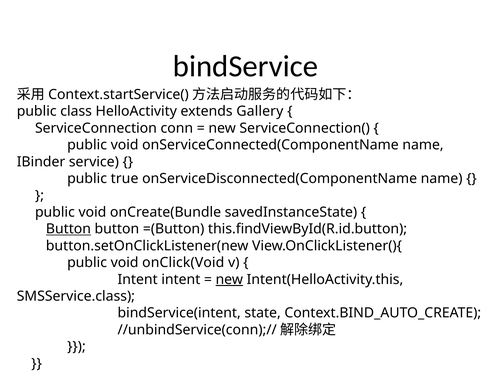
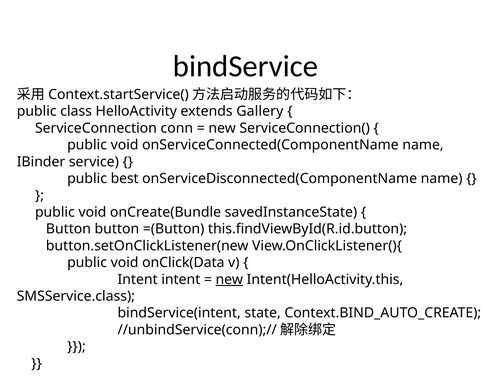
true: true -> best
Button at (68, 229) underline: present -> none
onClick(Void: onClick(Void -> onClick(Data
